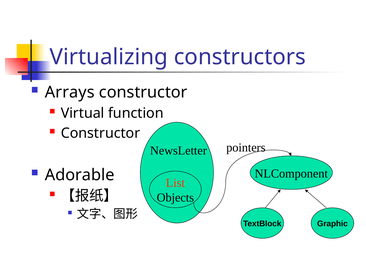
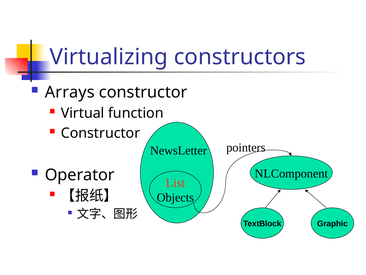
Adorable: Adorable -> Operator
